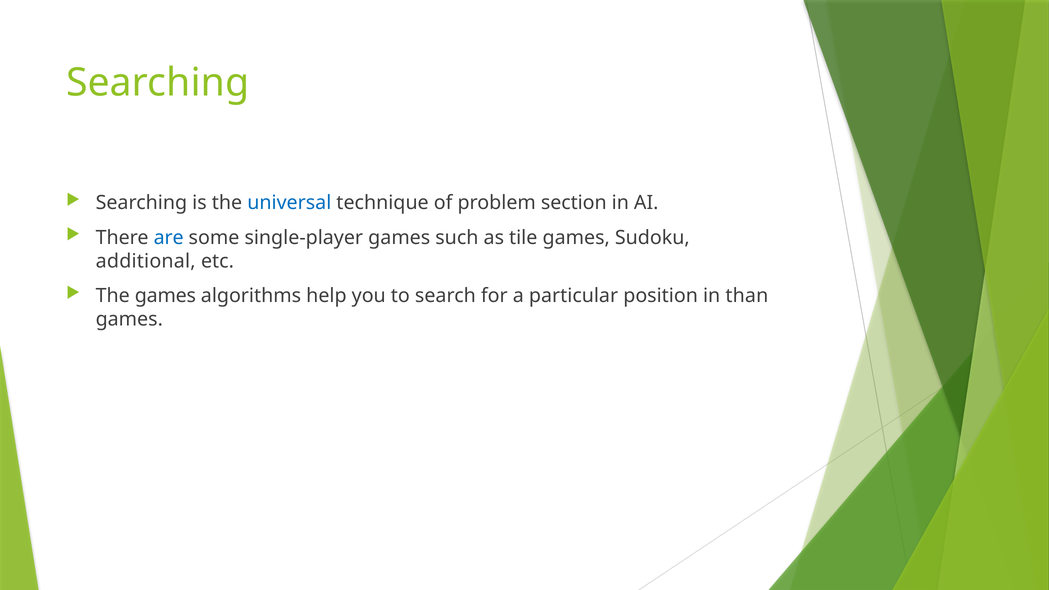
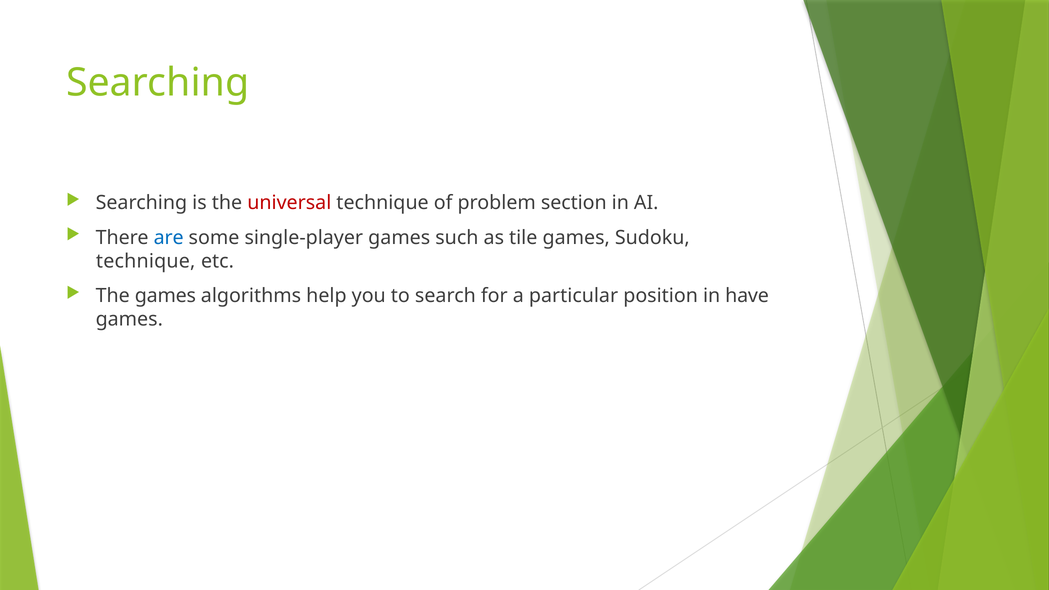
universal colour: blue -> red
additional at (146, 261): additional -> technique
than: than -> have
